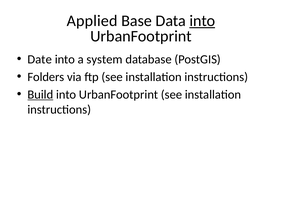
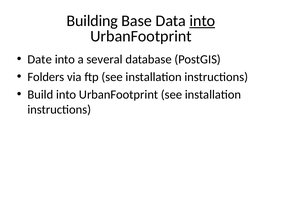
Applied: Applied -> Building
system: system -> several
Build underline: present -> none
